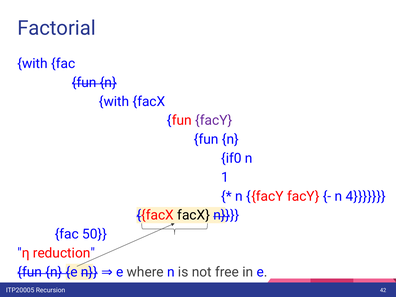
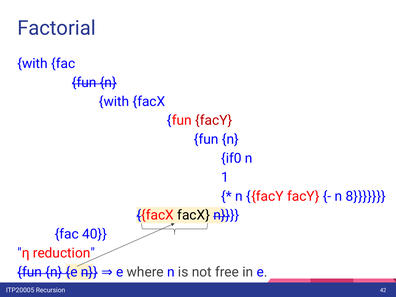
facY at (214, 120) colour: purple -> red
4: 4 -> 8
50: 50 -> 40
